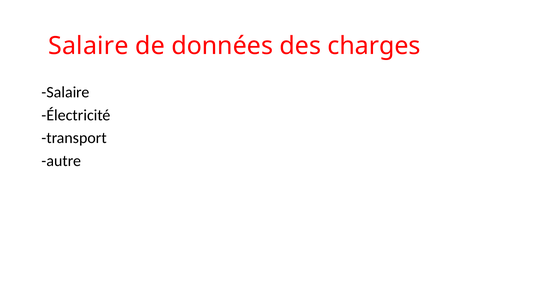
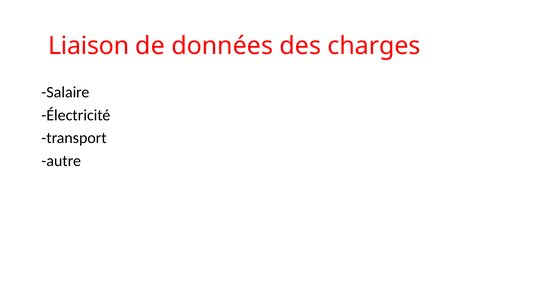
Salaire at (88, 46): Salaire -> Liaison
